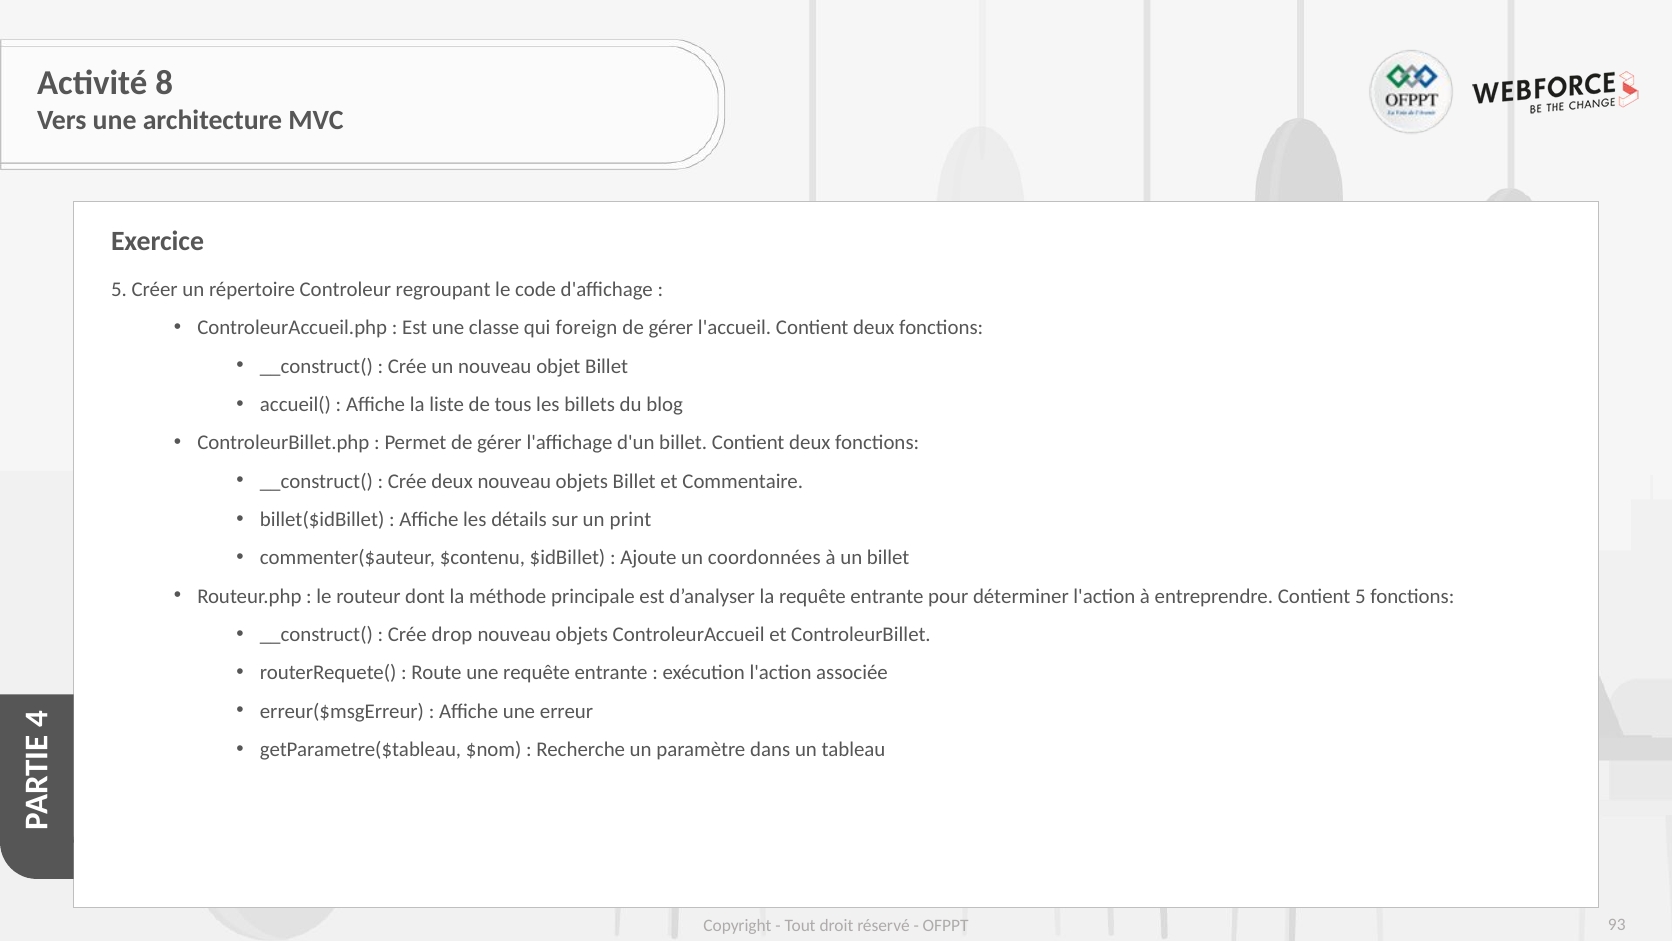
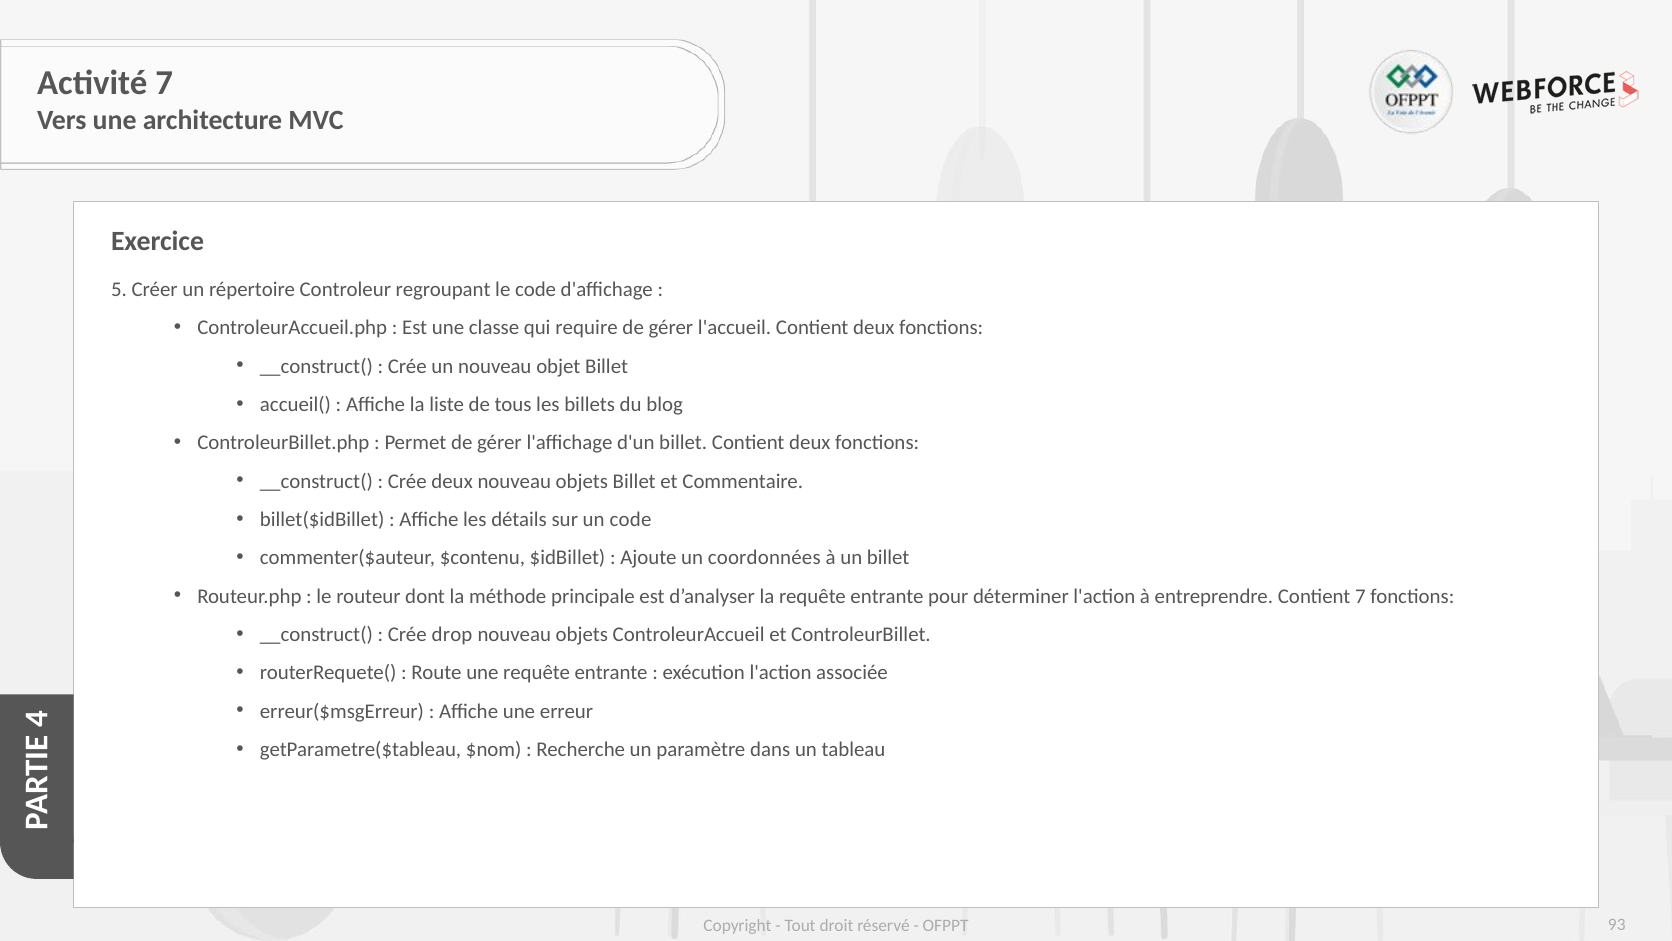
Activité 8: 8 -> 7
foreign: foreign -> require
un print: print -> code
Contient 5: 5 -> 7
